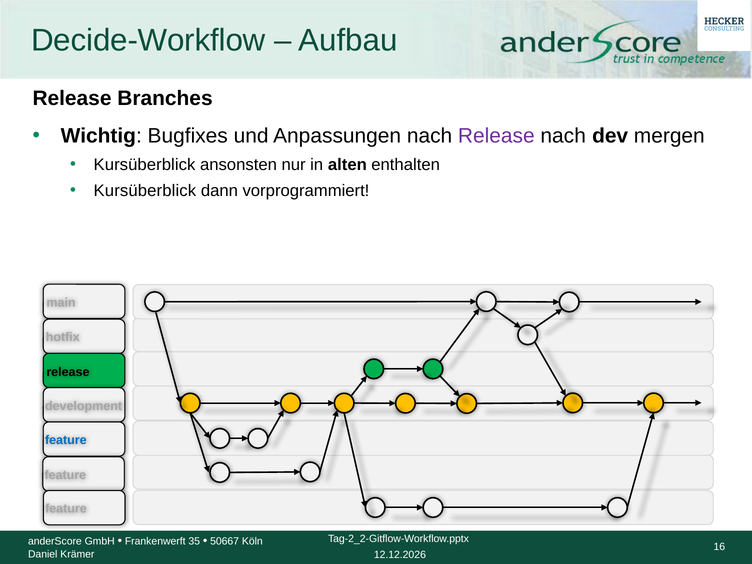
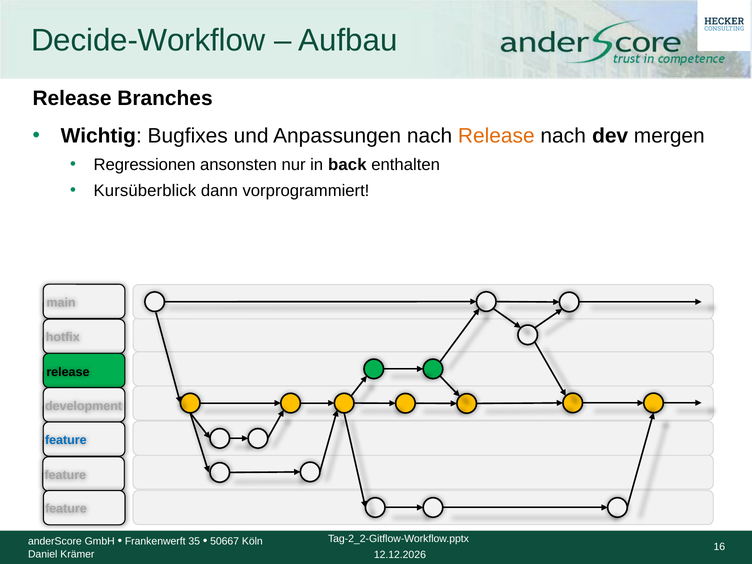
Release at (496, 136) colour: purple -> orange
Kursüberblick at (145, 165): Kursüberblick -> Regressionen
alten: alten -> back
